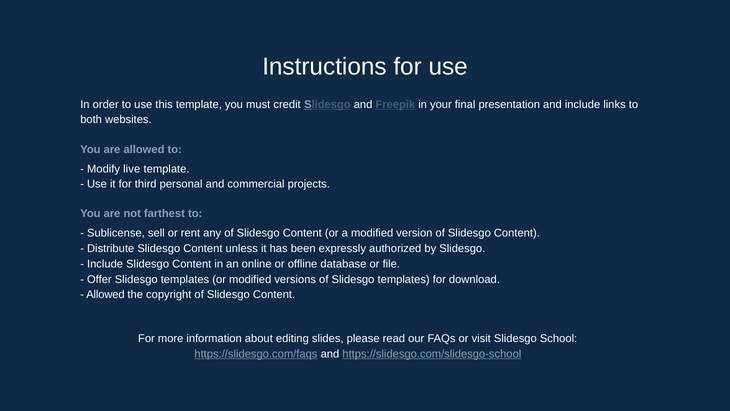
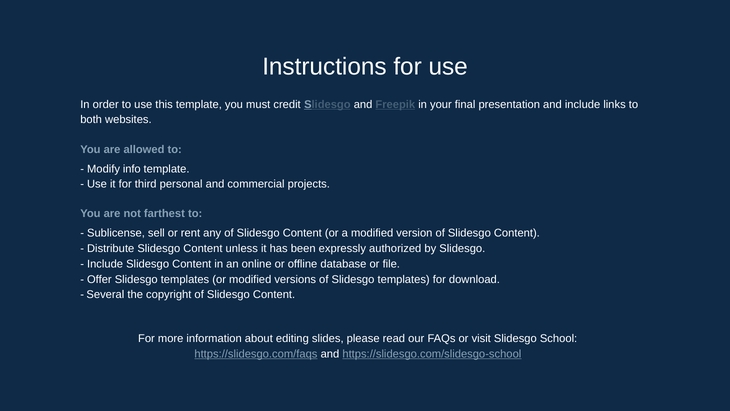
live: live -> info
Allowed at (105, 295): Allowed -> Several
